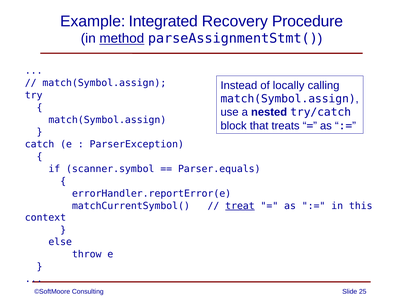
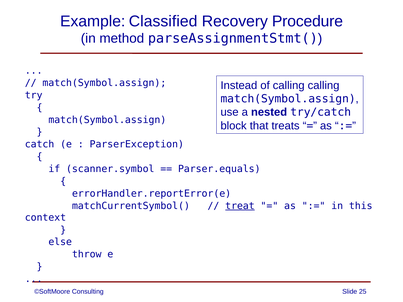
Integrated: Integrated -> Classified
method underline: present -> none
of locally: locally -> calling
